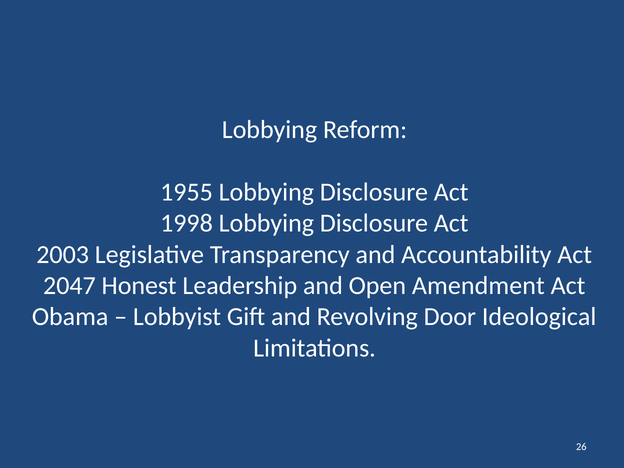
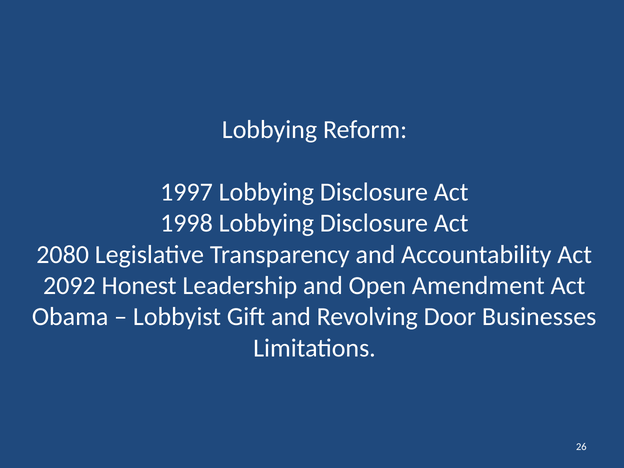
1955: 1955 -> 1997
2003: 2003 -> 2080
2047: 2047 -> 2092
Ideological: Ideological -> Businesses
